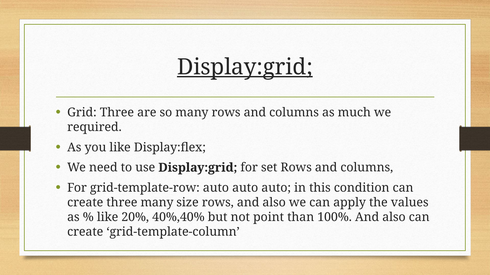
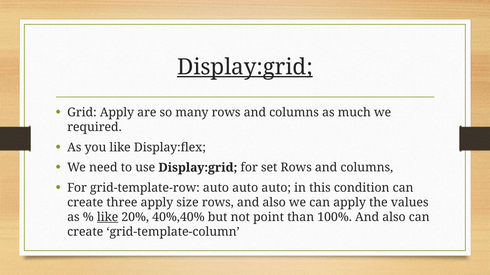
Grid Three: Three -> Apply
three many: many -> apply
like at (108, 218) underline: none -> present
